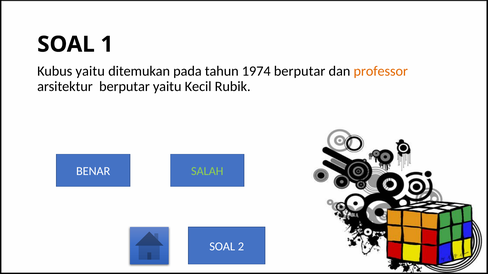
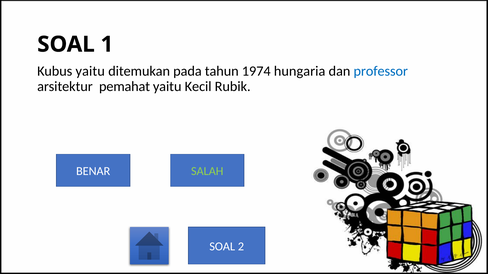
1974 berputar: berputar -> hungaria
professor colour: orange -> blue
arsitektur berputar: berputar -> pemahat
